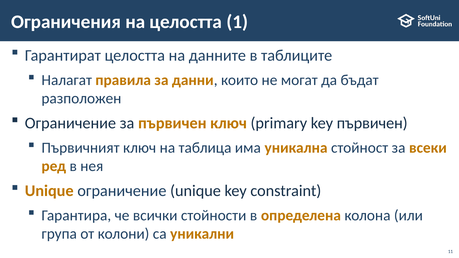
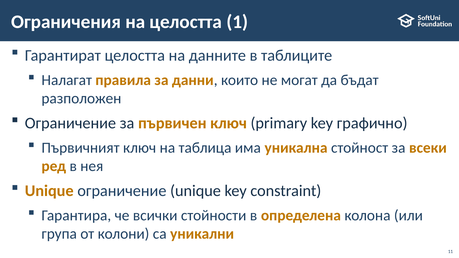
key първичен: първичен -> графично
